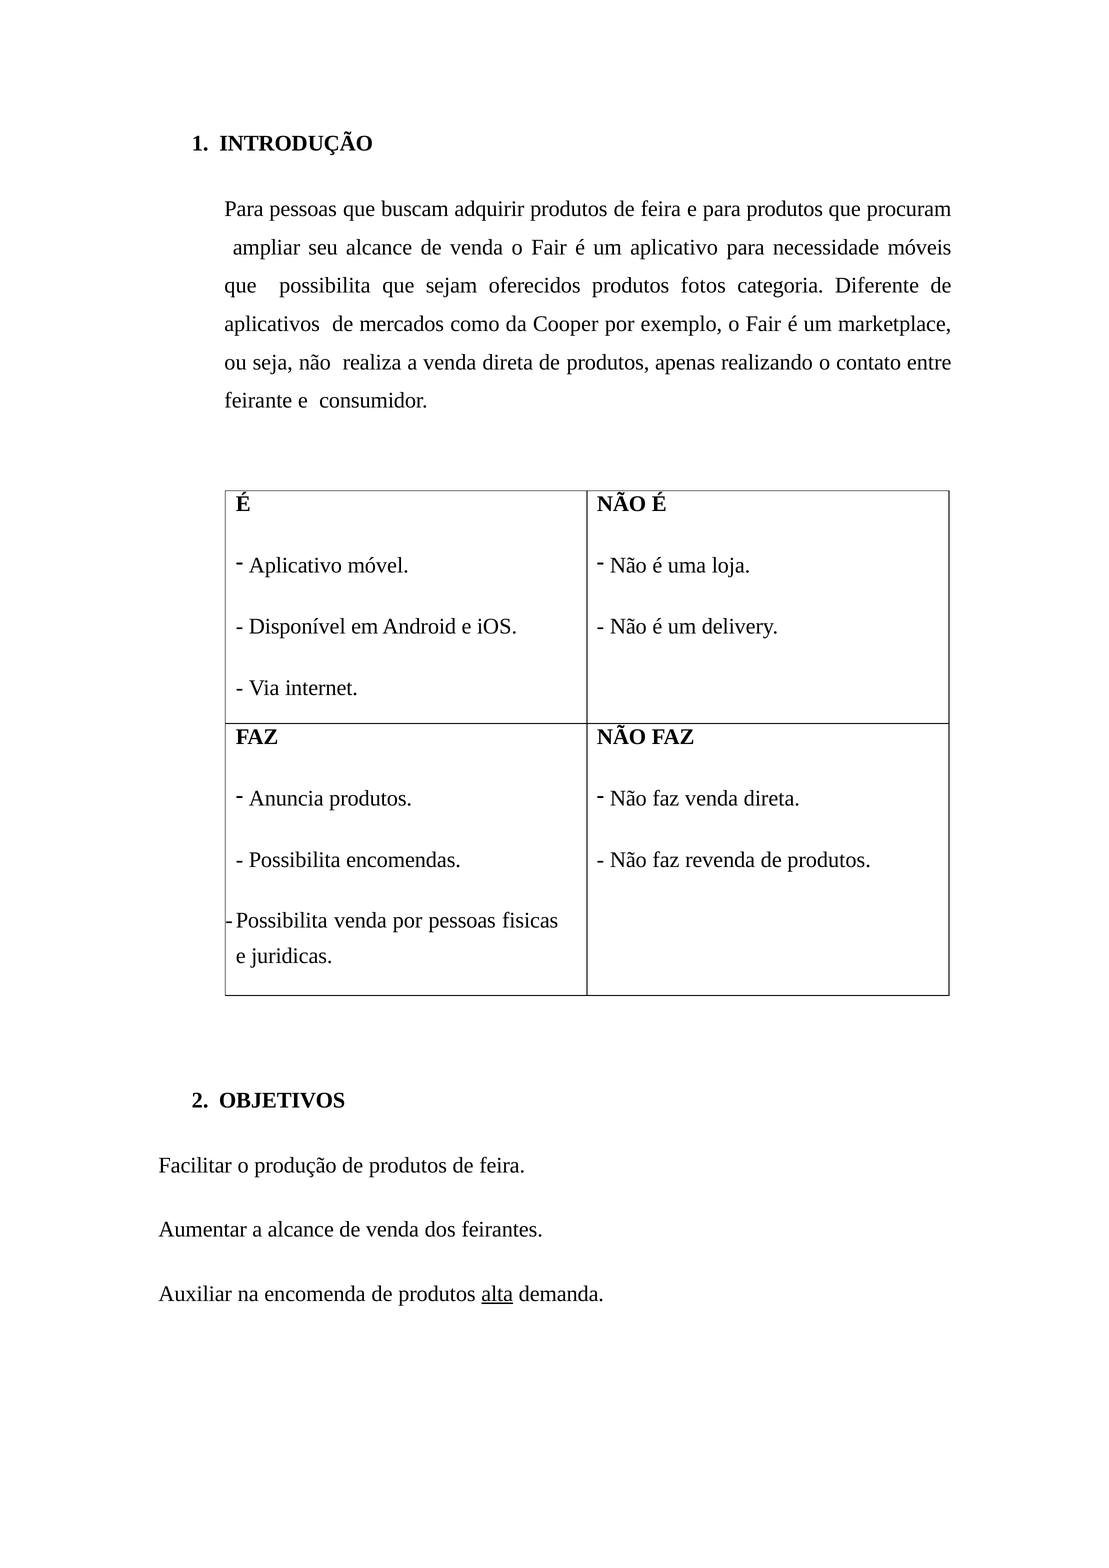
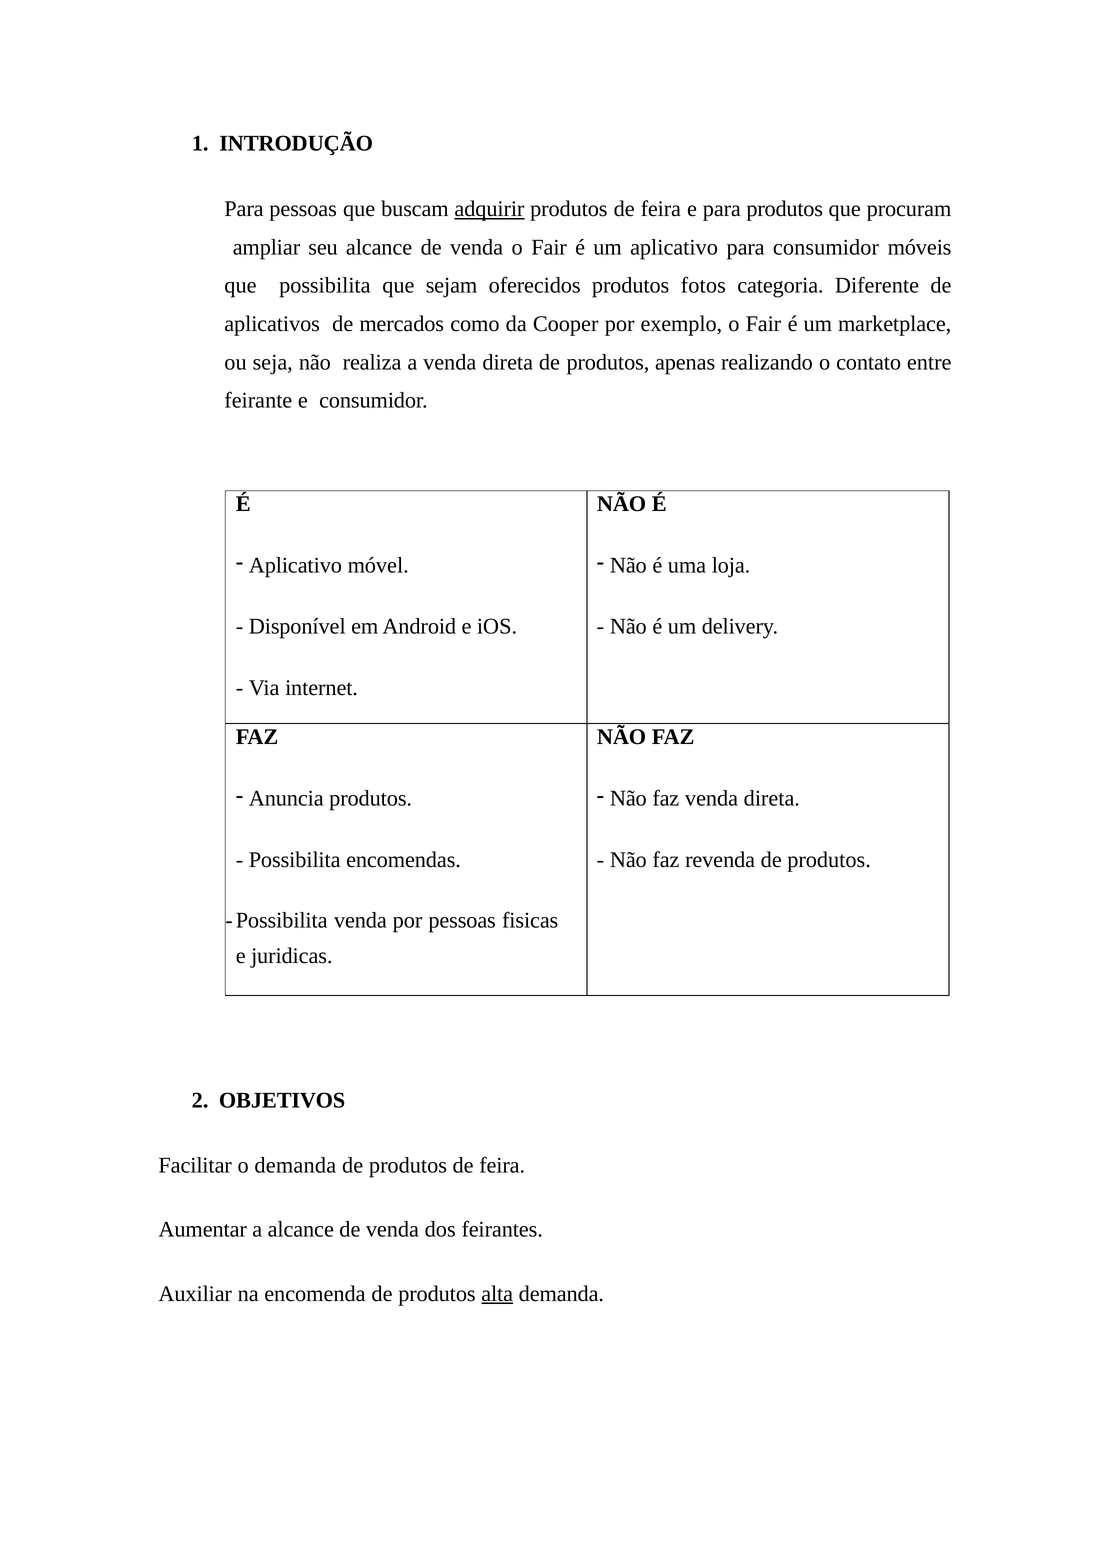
adquirir underline: none -> present
para necessidade: necessidade -> consumidor
o produção: produção -> demanda
